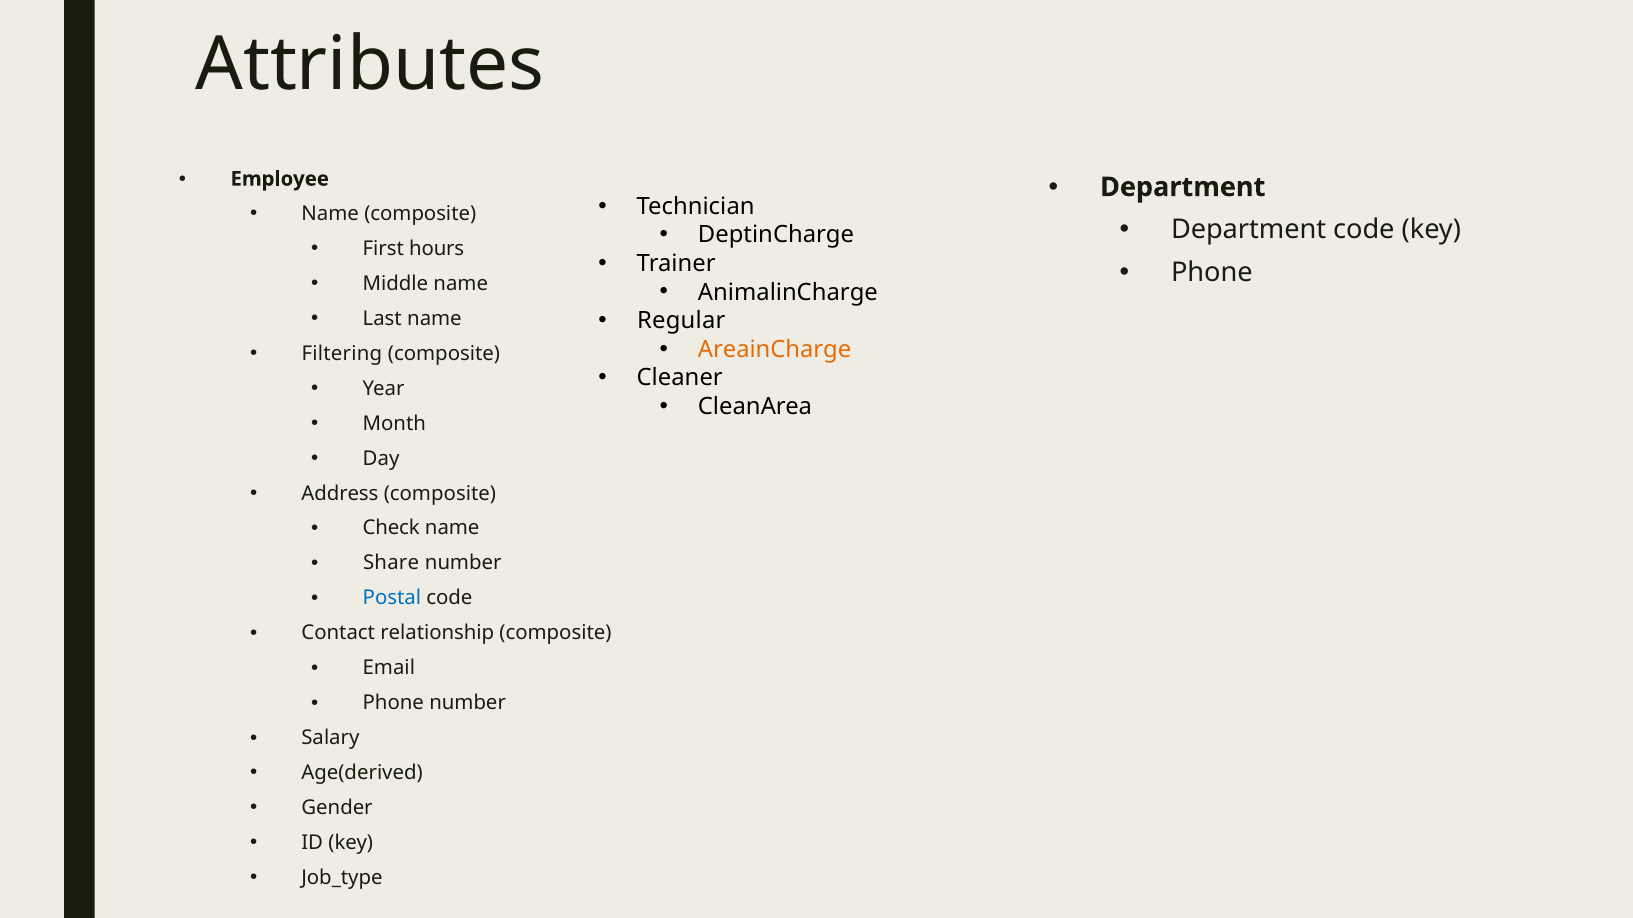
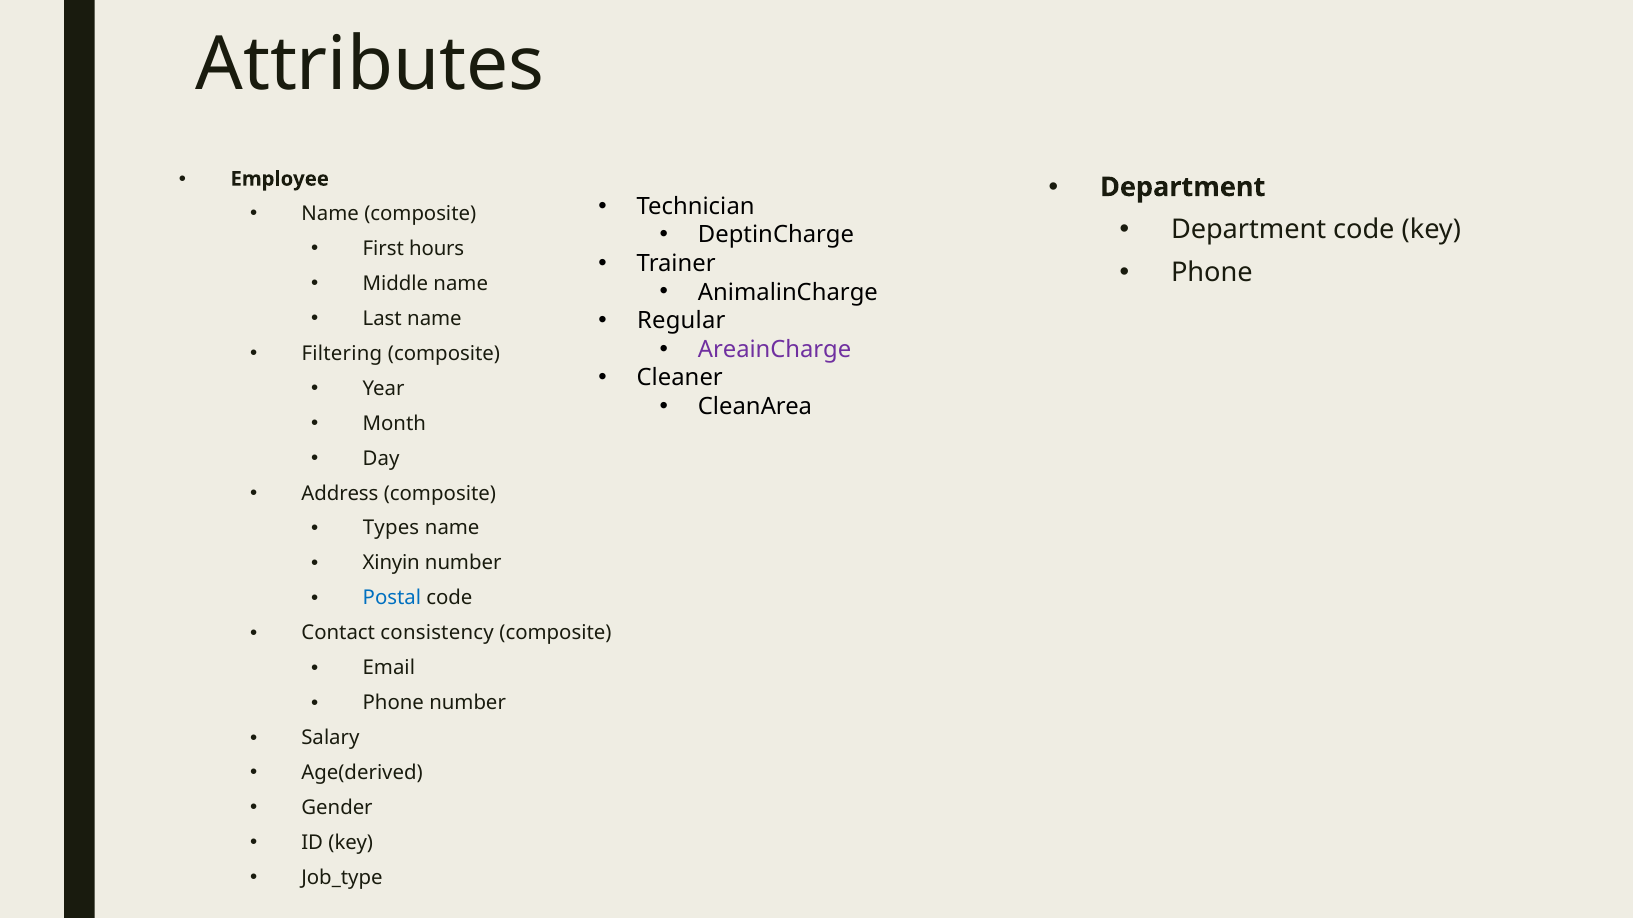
AreainCharge colour: orange -> purple
Check: Check -> Types
Share: Share -> Xinyin
relationship: relationship -> consistency
